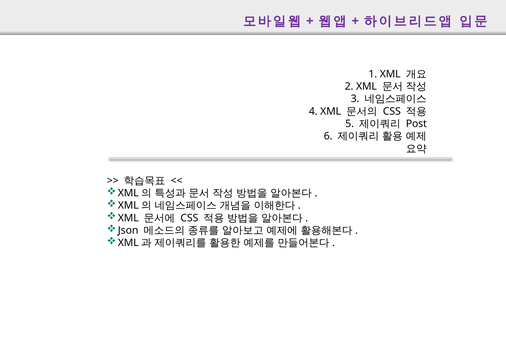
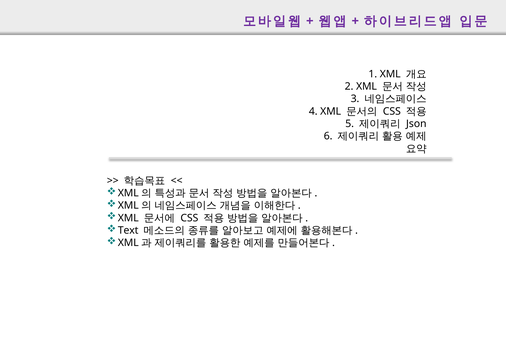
Post: Post -> Json
Json: Json -> Text
